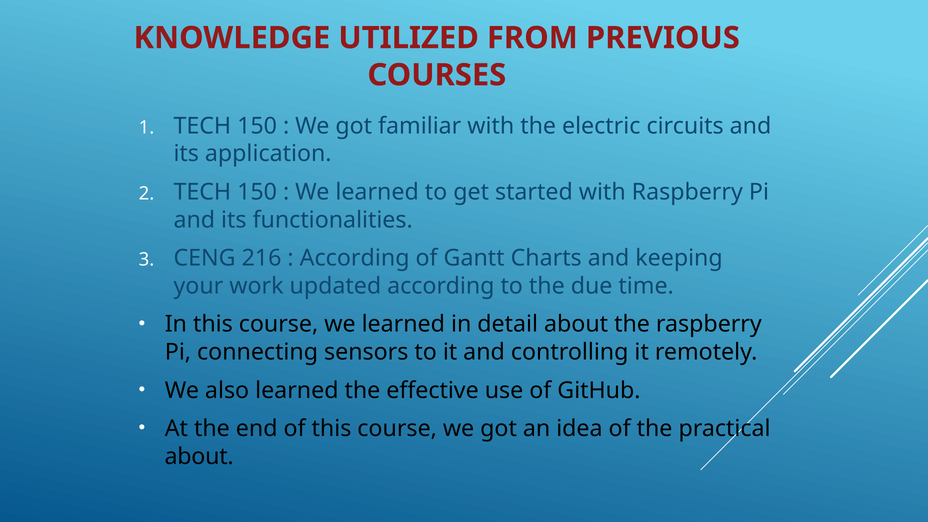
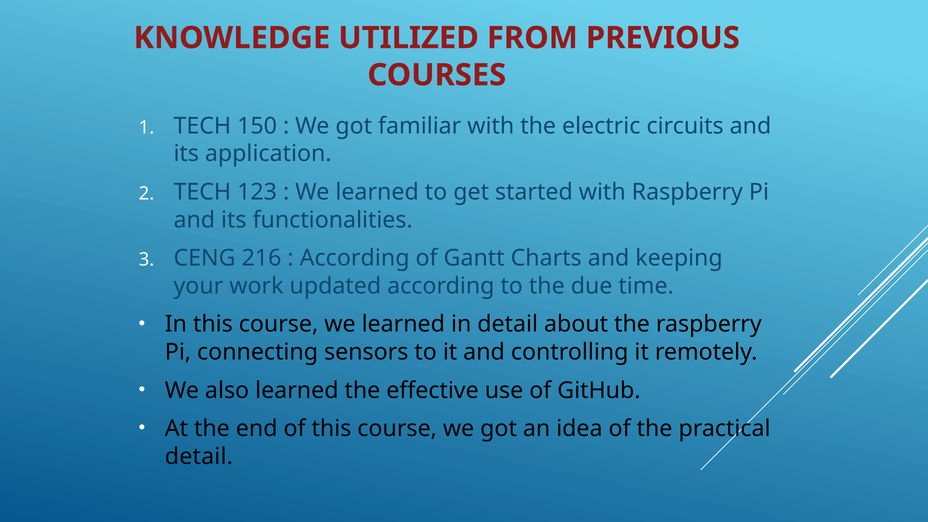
150 at (257, 192): 150 -> 123
about at (199, 457): about -> detail
